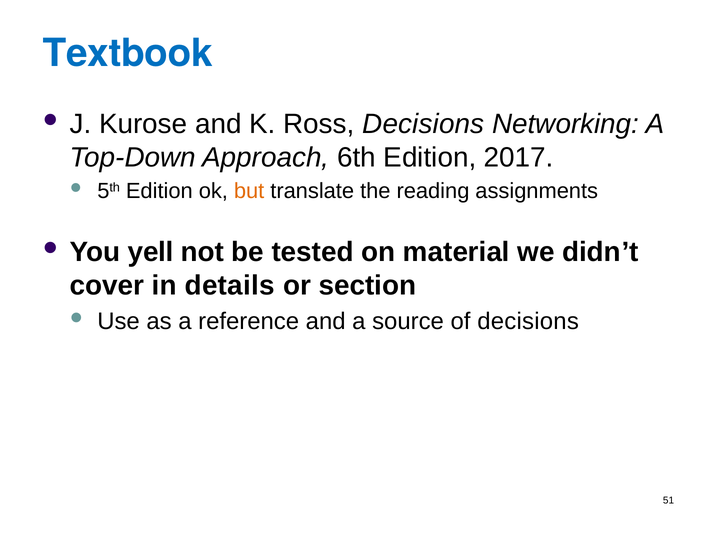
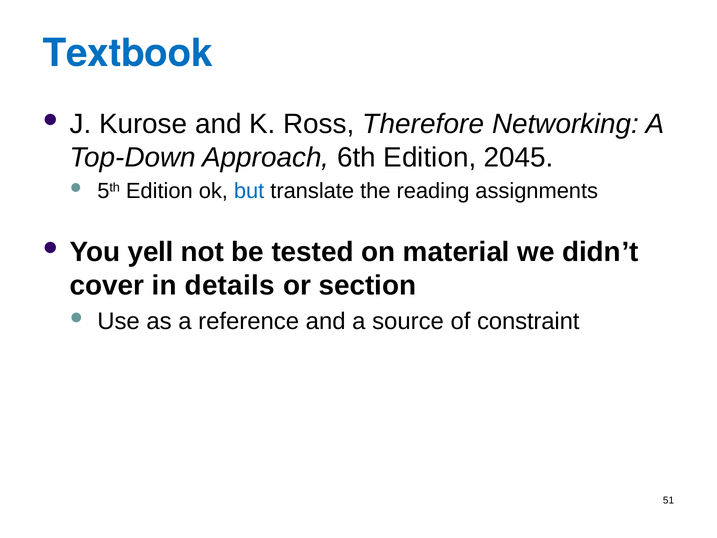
Ross Decisions: Decisions -> Therefore
2017: 2017 -> 2045
but colour: orange -> blue
of decisions: decisions -> constraint
